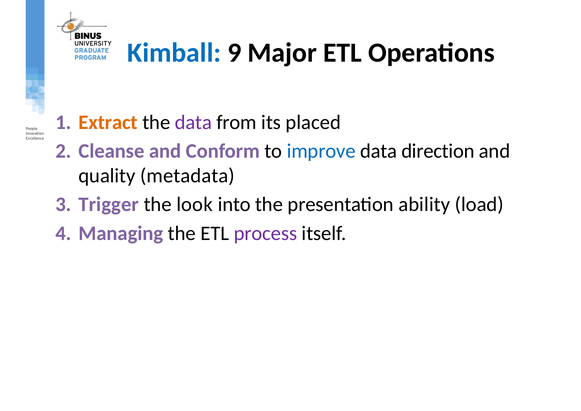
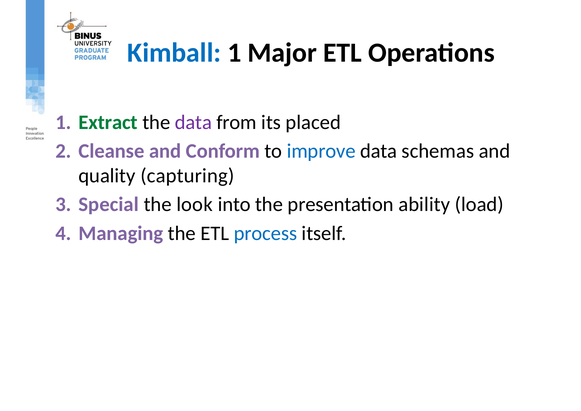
Kimball 9: 9 -> 1
Extract colour: orange -> green
direction: direction -> schemas
metadata: metadata -> capturing
Trigger: Trigger -> Special
process colour: purple -> blue
